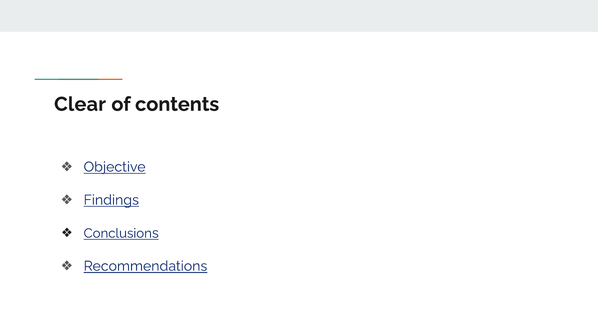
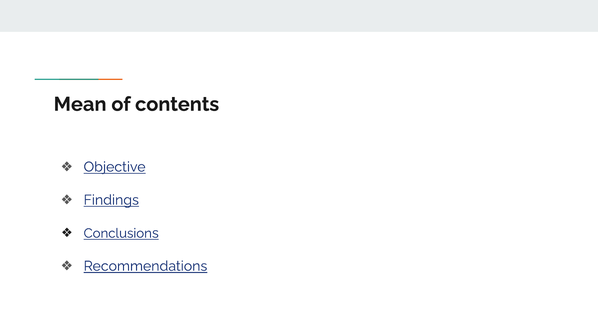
Clear: Clear -> Mean
